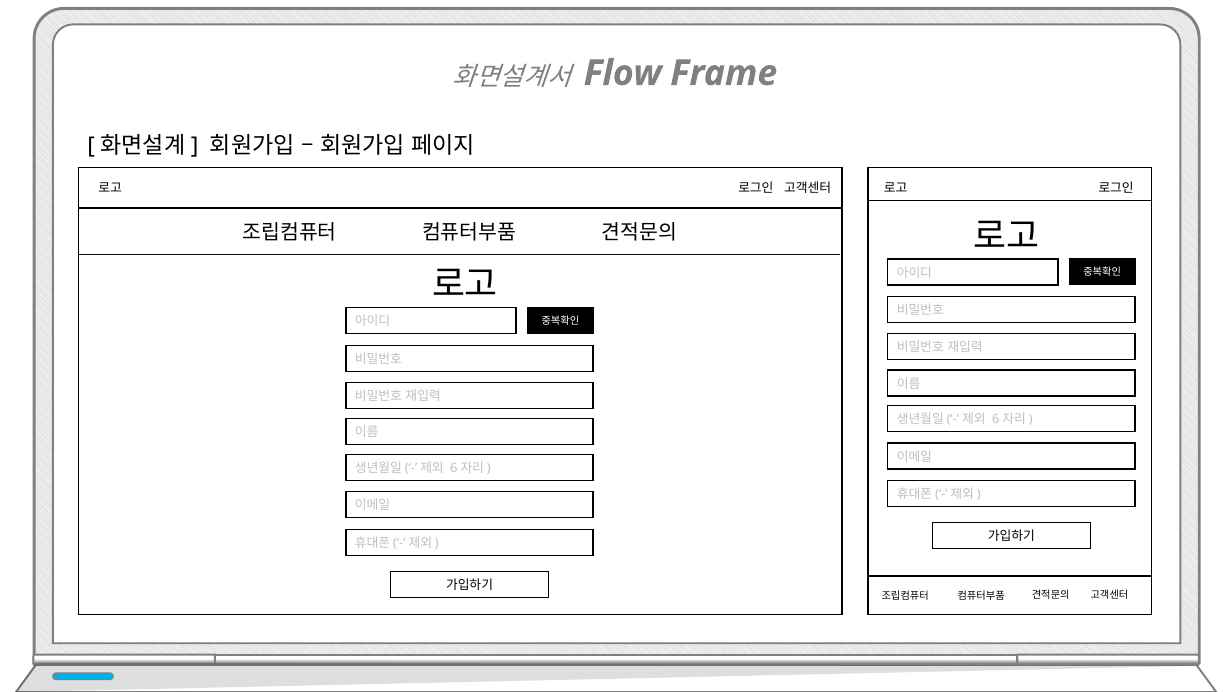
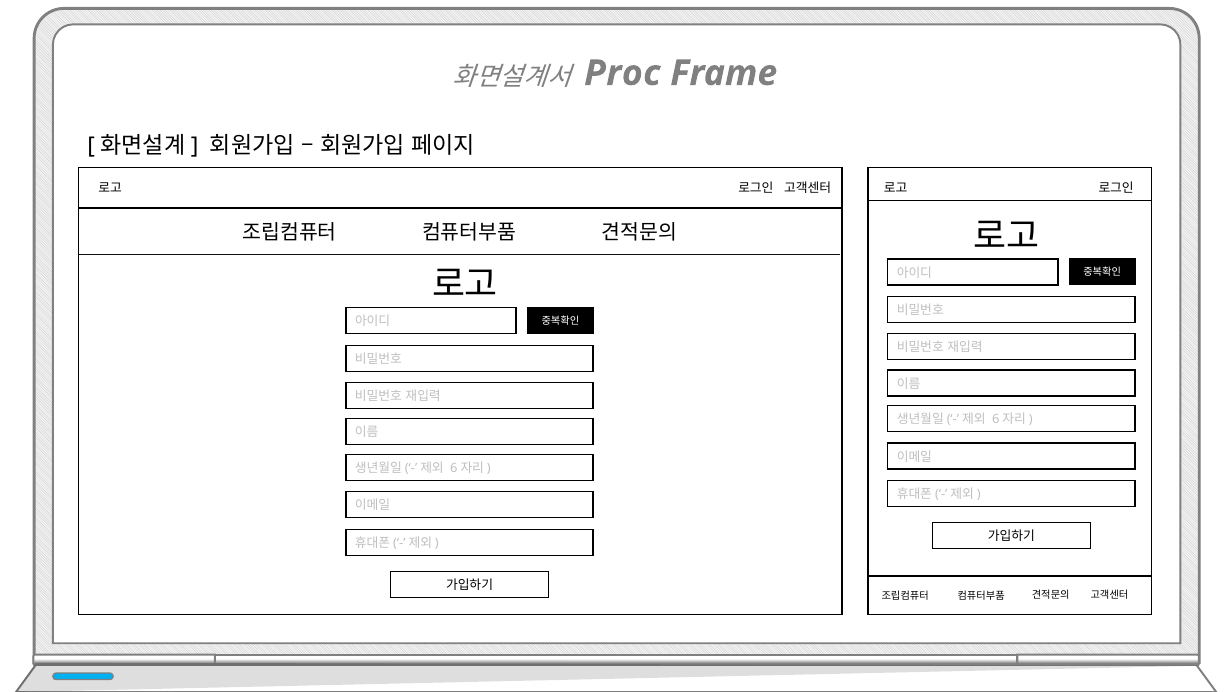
Flow: Flow -> Proc
